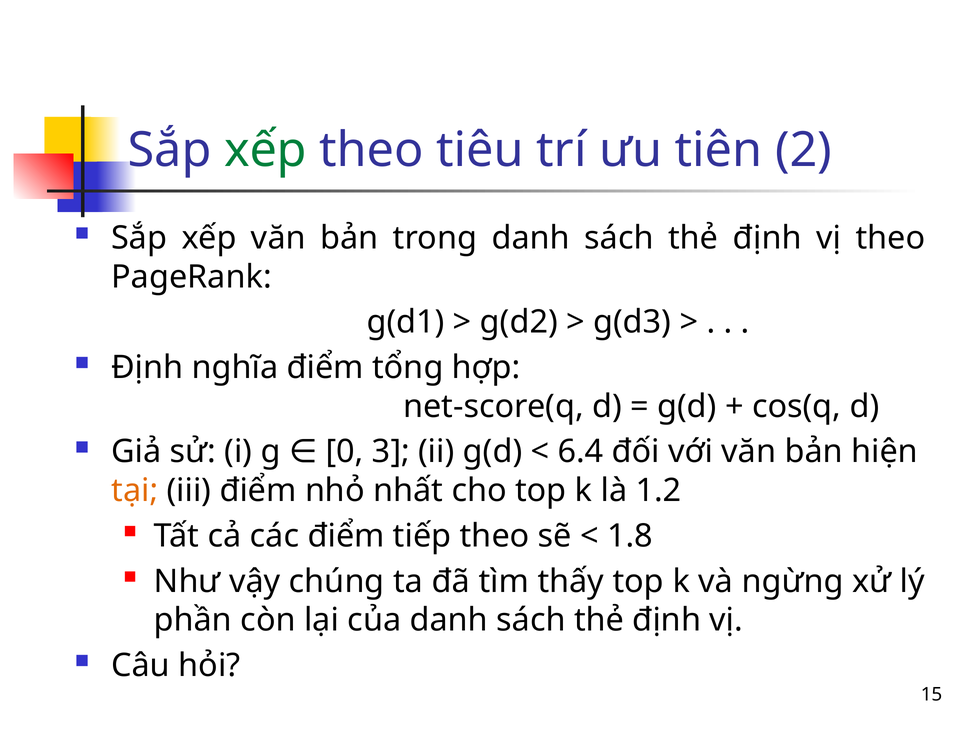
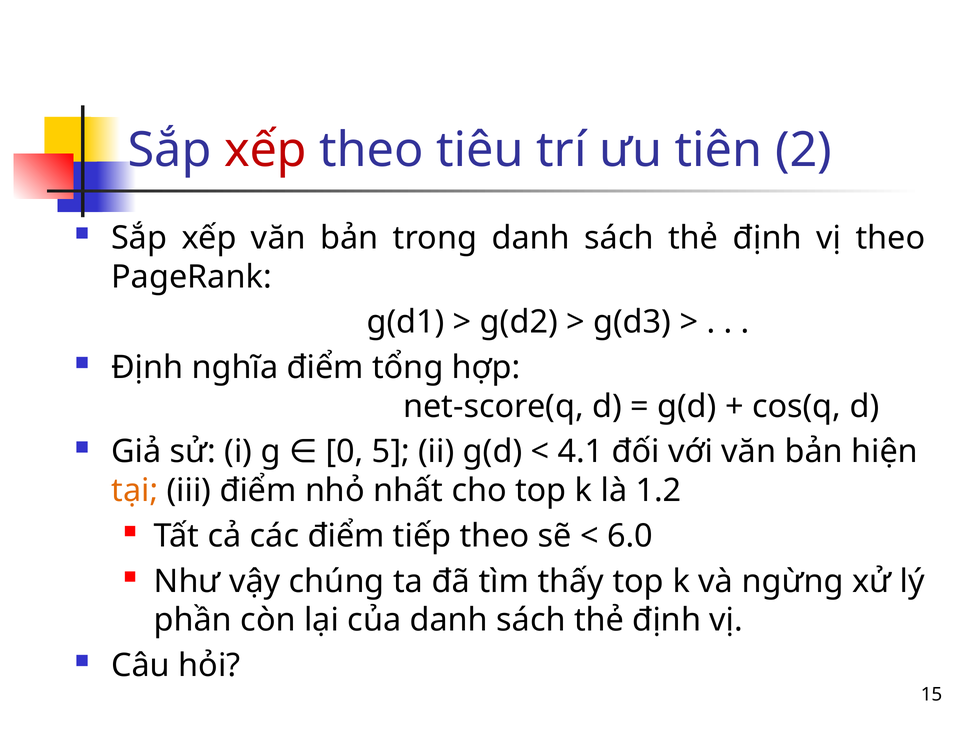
xếp at (266, 150) colour: green -> red
3: 3 -> 5
6.4: 6.4 -> 4.1
1.8: 1.8 -> 6.0
